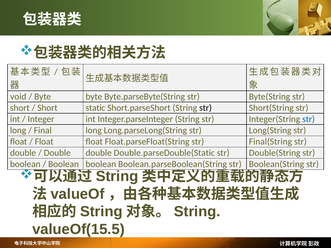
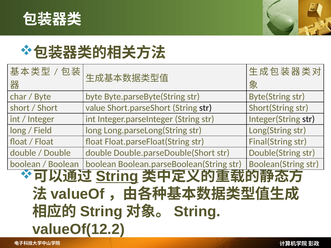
void: void -> char
static: static -> value
str at (309, 119) colour: blue -> black
Final: Final -> Field
Double.parseDouble(Static: Double.parseDouble(Static -> Double.parseDouble(Short
String at (117, 177) underline: none -> present
valueOf(15.5: valueOf(15.5 -> valueOf(12.2
